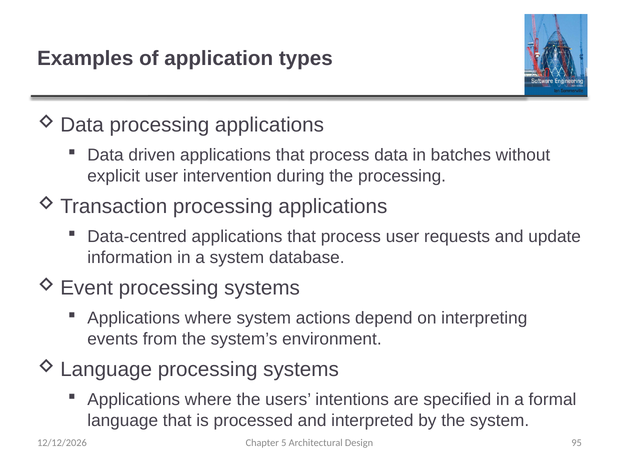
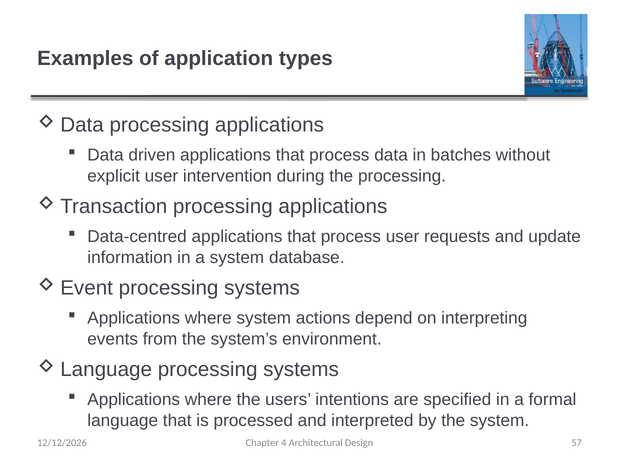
5: 5 -> 4
95: 95 -> 57
